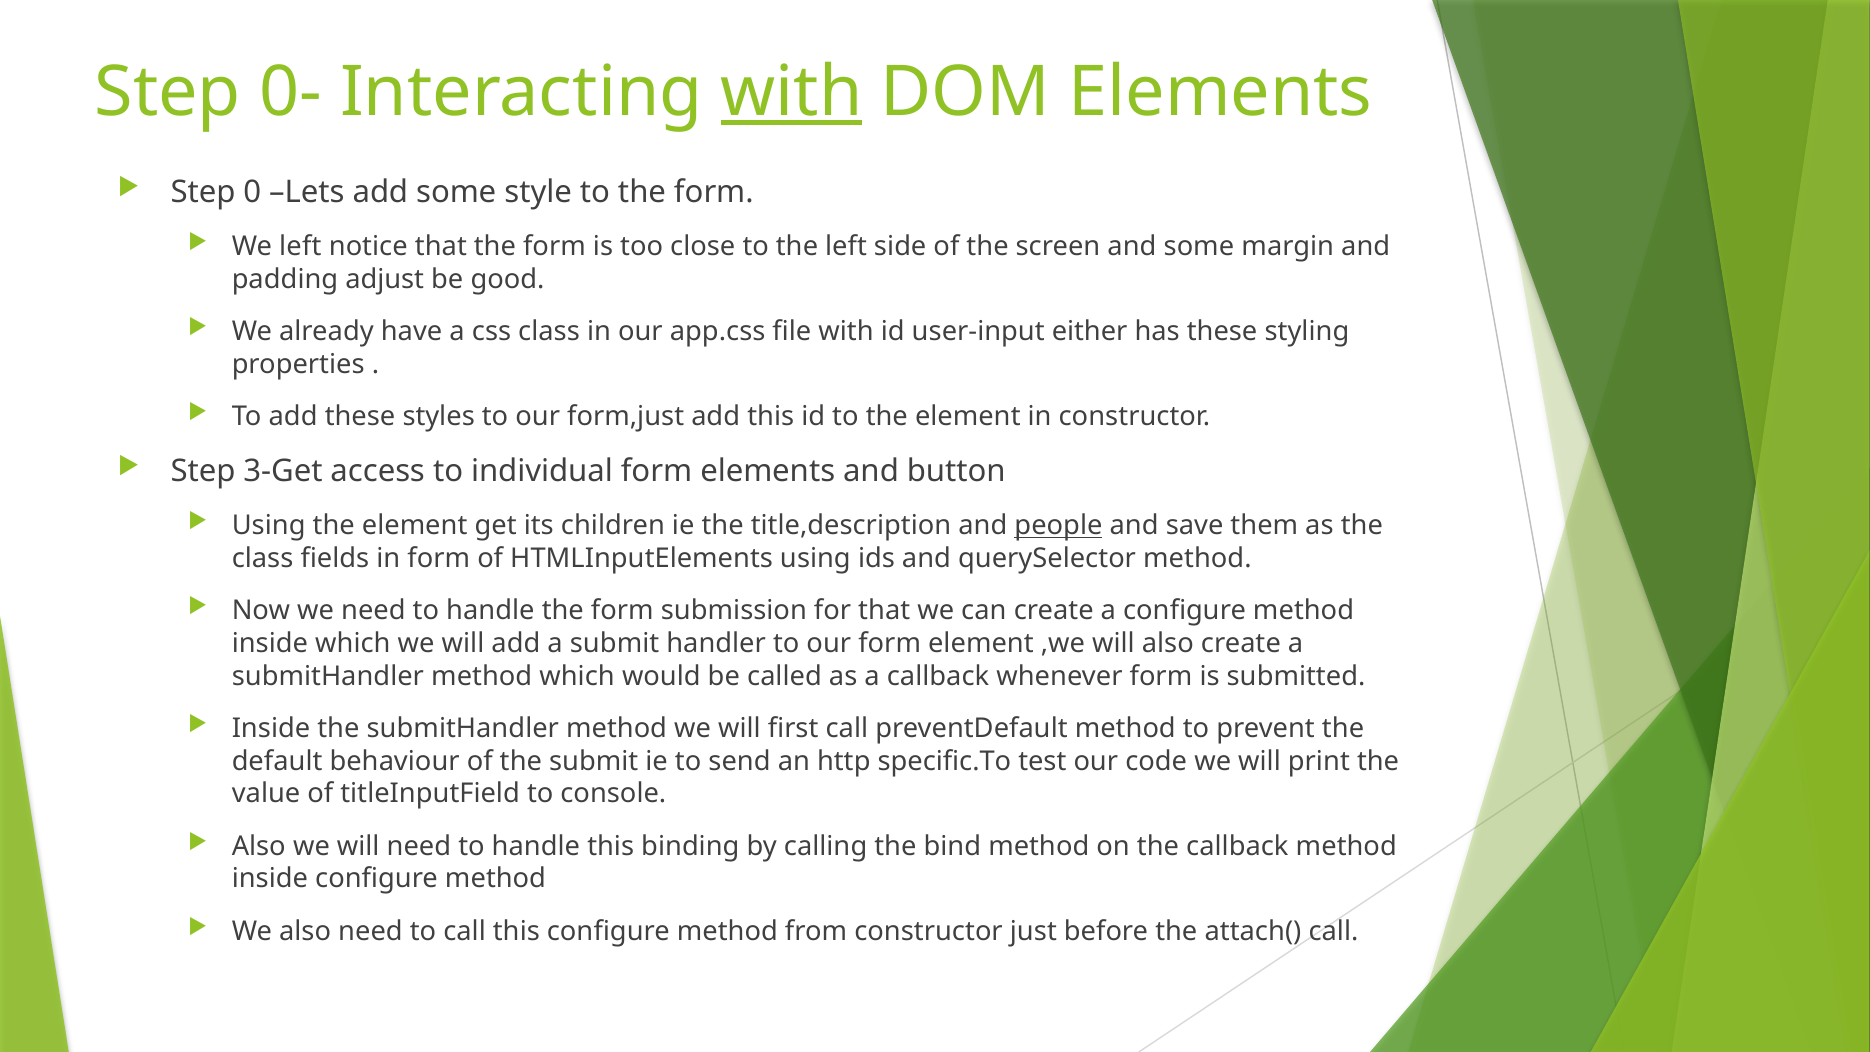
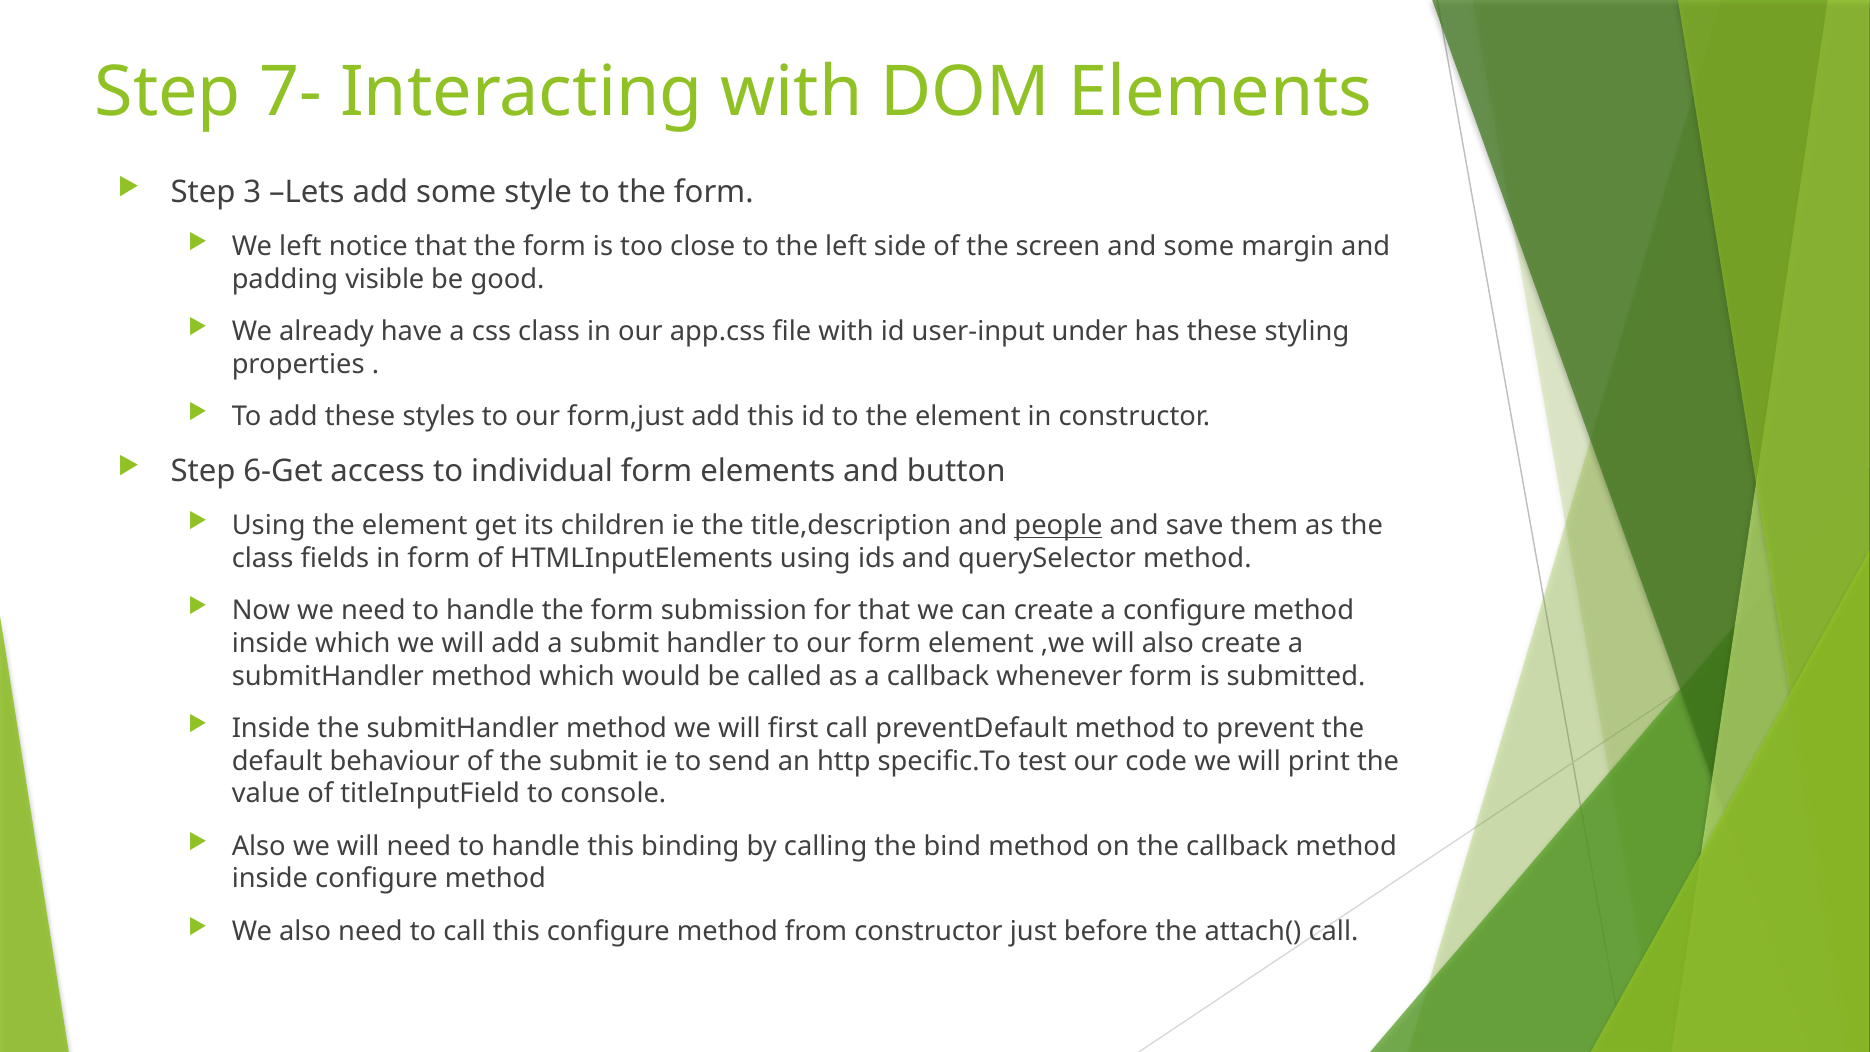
0-: 0- -> 7-
with at (792, 92) underline: present -> none
0: 0 -> 3
adjust: adjust -> visible
either: either -> under
3-Get: 3-Get -> 6-Get
